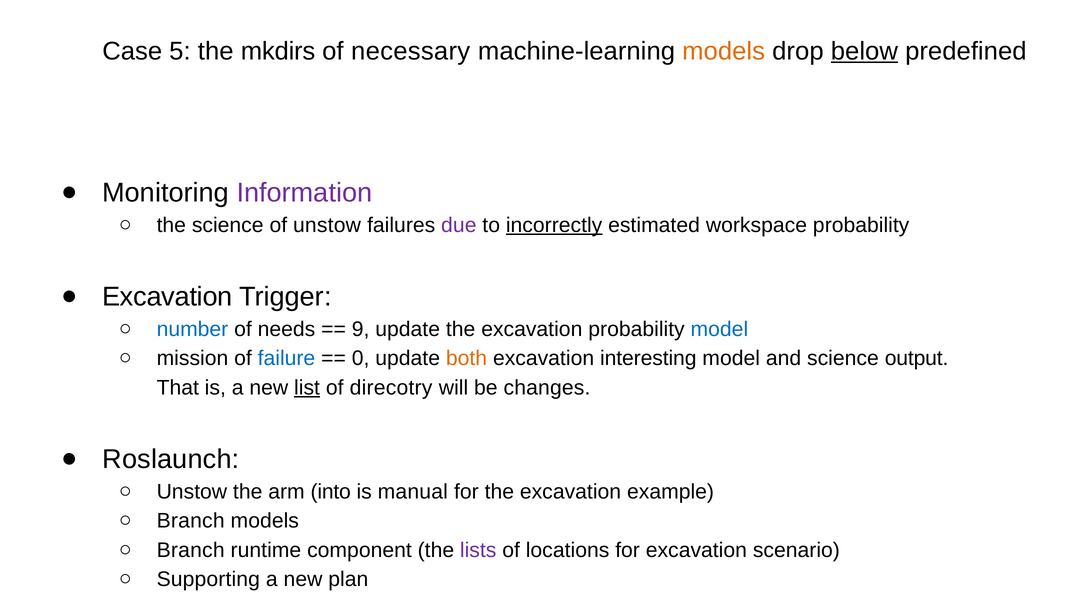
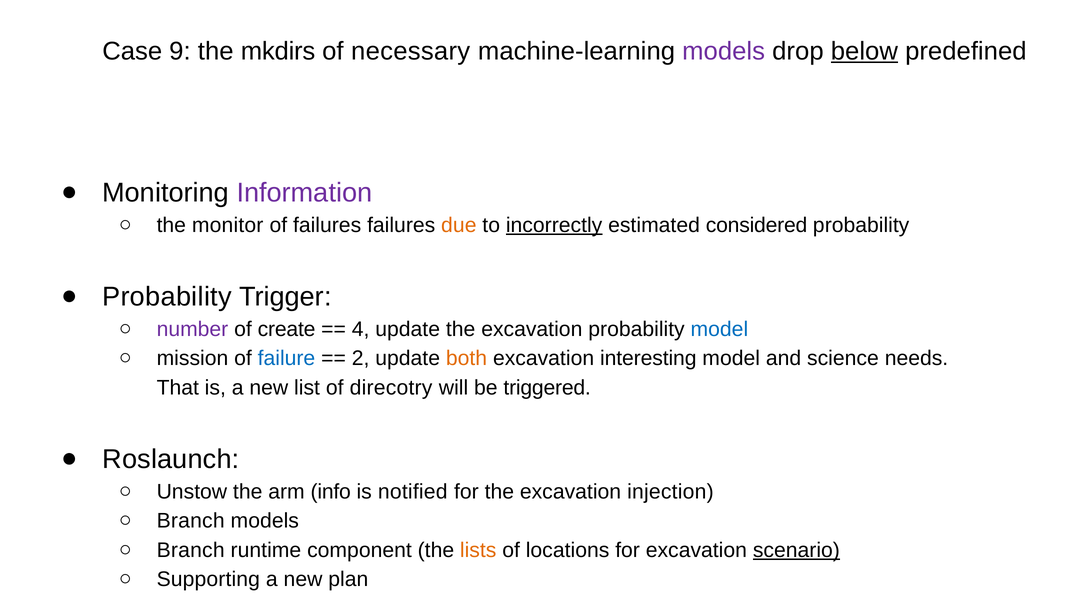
5: 5 -> 9
models at (724, 51) colour: orange -> purple
the science: science -> monitor
of unstow: unstow -> failures
due colour: purple -> orange
workspace: workspace -> considered
Excavation at (167, 297): Excavation -> Probability
number colour: blue -> purple
needs: needs -> create
9: 9 -> 4
0: 0 -> 2
output: output -> needs
list underline: present -> none
changes: changes -> triggered
into: into -> info
manual: manual -> notified
example: example -> injection
lists colour: purple -> orange
scenario underline: none -> present
